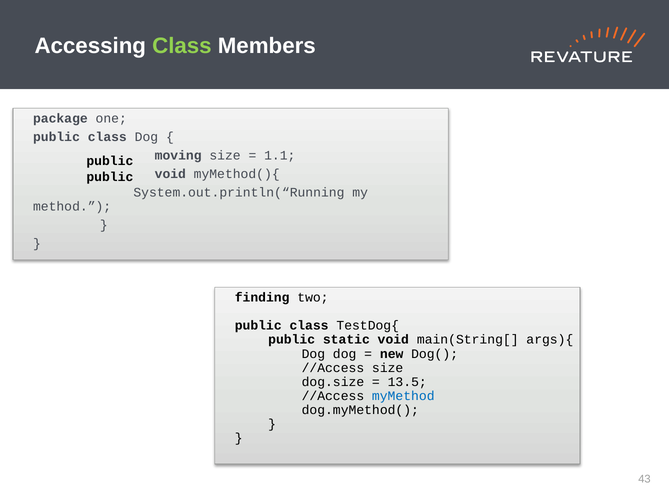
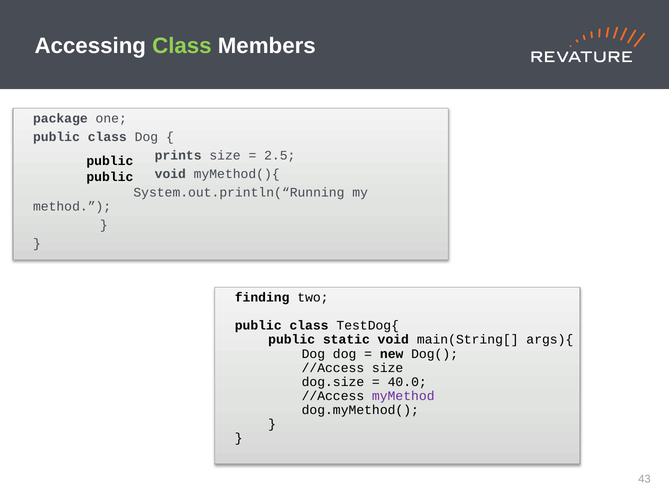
moving: moving -> prints
1.1: 1.1 -> 2.5
13.5: 13.5 -> 40.0
myMethod colour: blue -> purple
